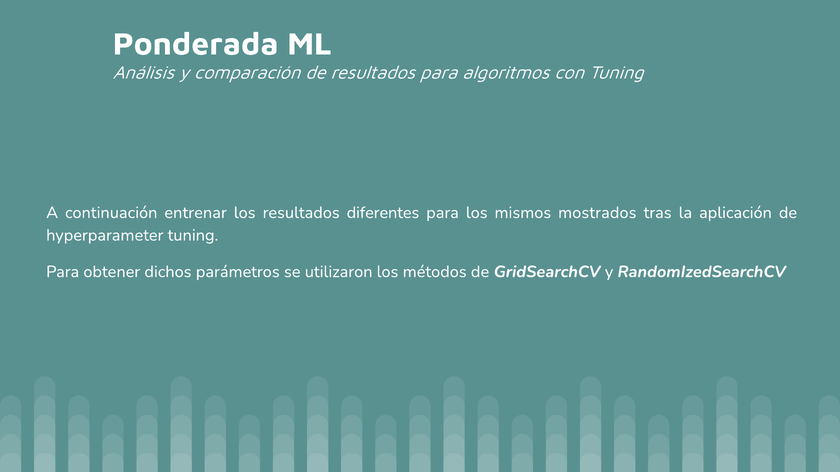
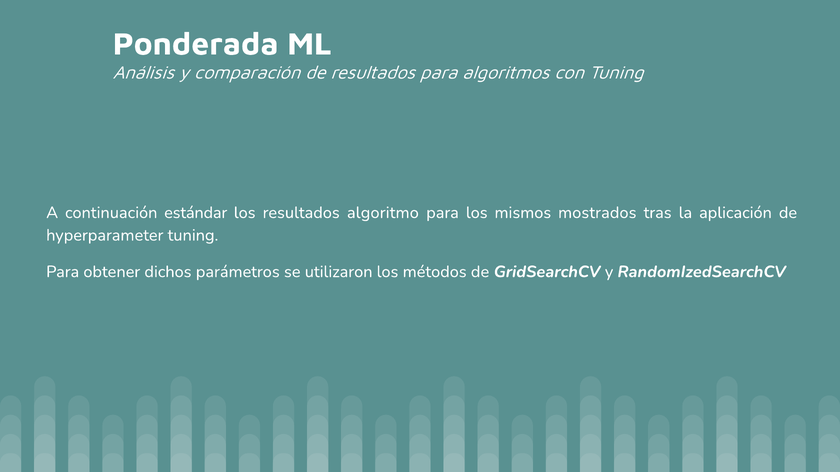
entrenar: entrenar -> estándar
diferentes: diferentes -> algoritmo
